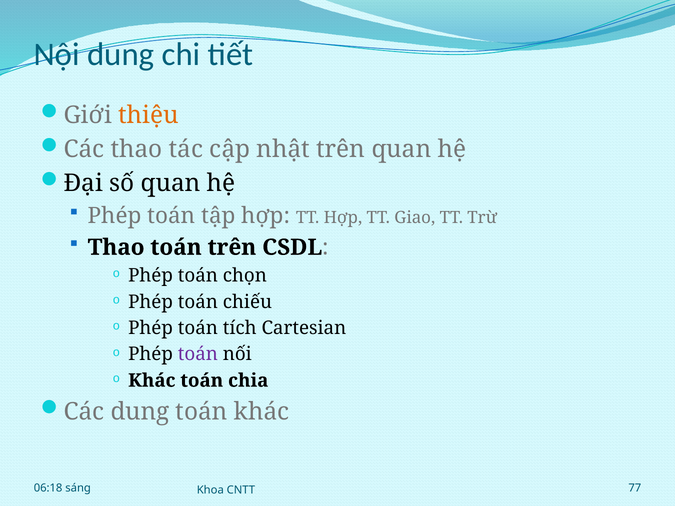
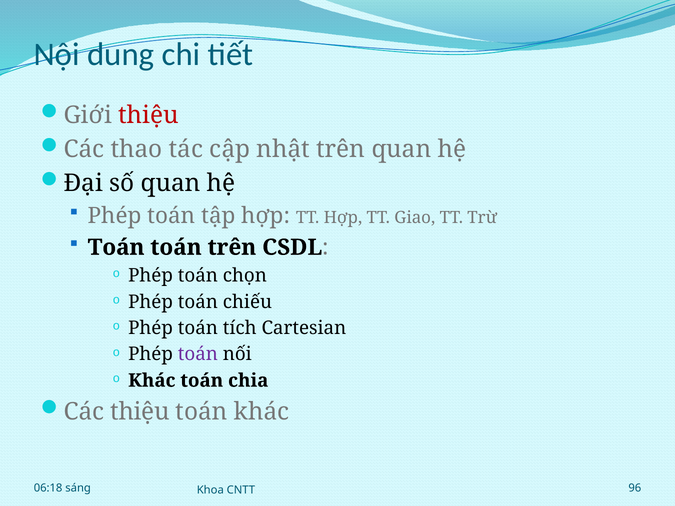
thiệu at (148, 115) colour: orange -> red
Thao at (116, 247): Thao -> Toán
Các dung: dung -> thiệu
77: 77 -> 96
